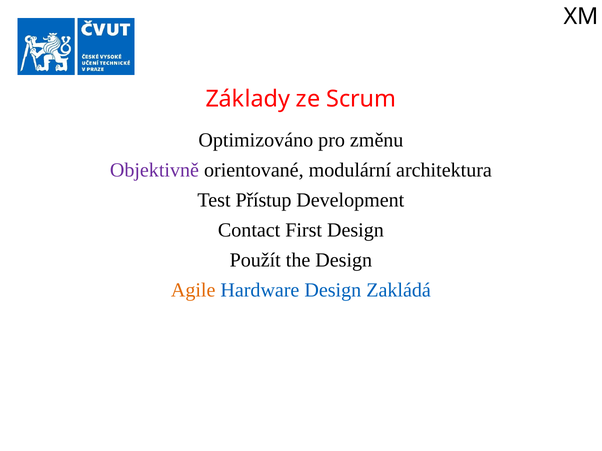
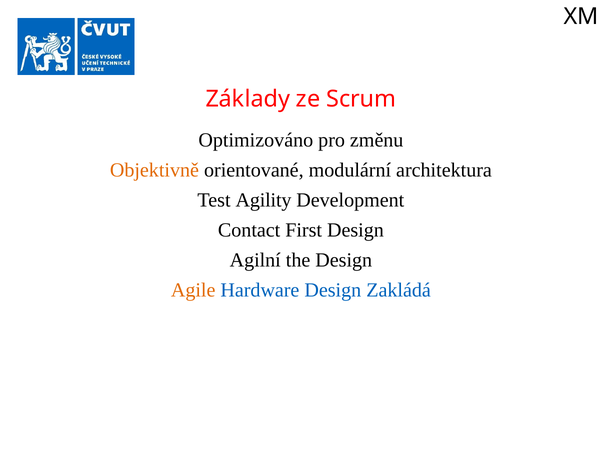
Objektivně colour: purple -> orange
Přístup: Přístup -> Agility
Použít: Použít -> Agilní
